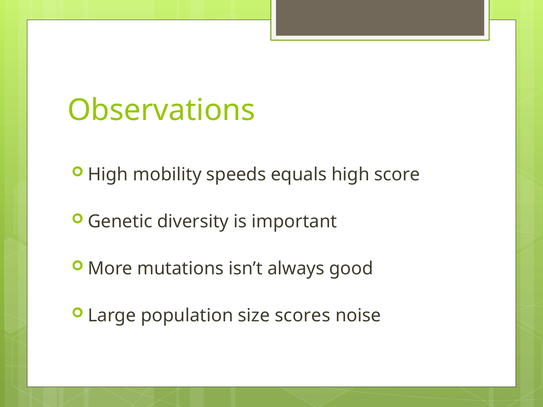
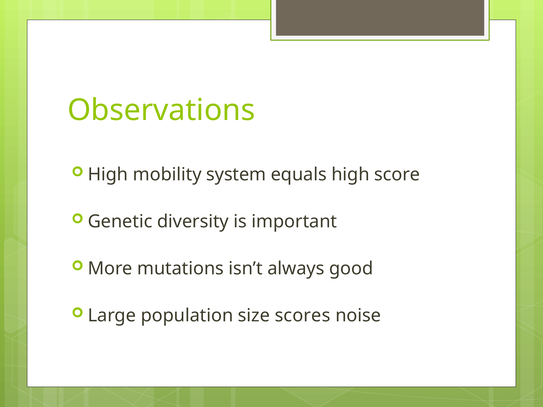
speeds: speeds -> system
